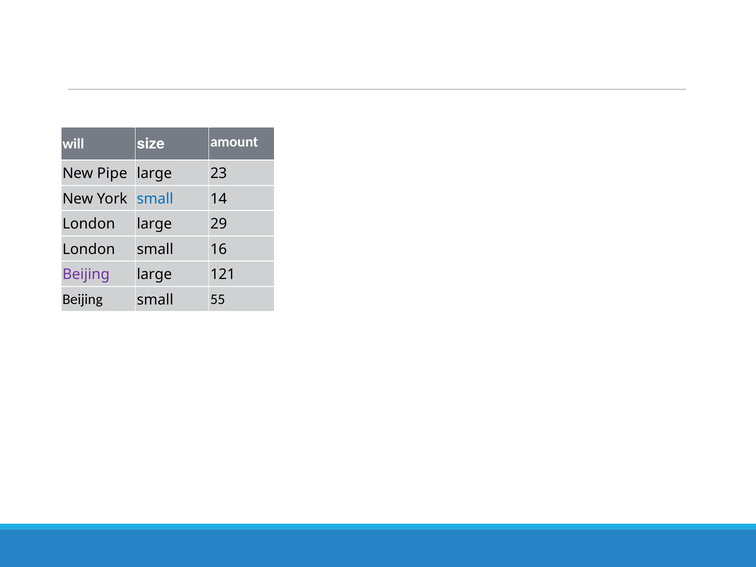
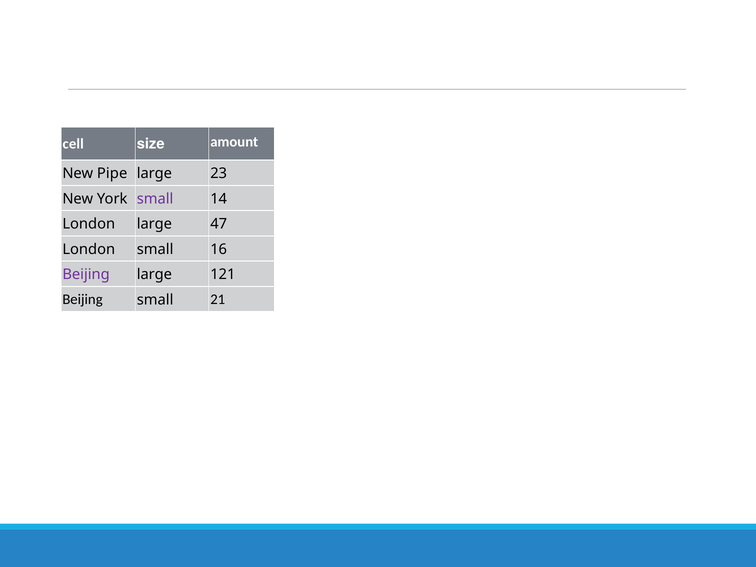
will: will -> cell
small at (155, 199) colour: blue -> purple
29: 29 -> 47
55: 55 -> 21
